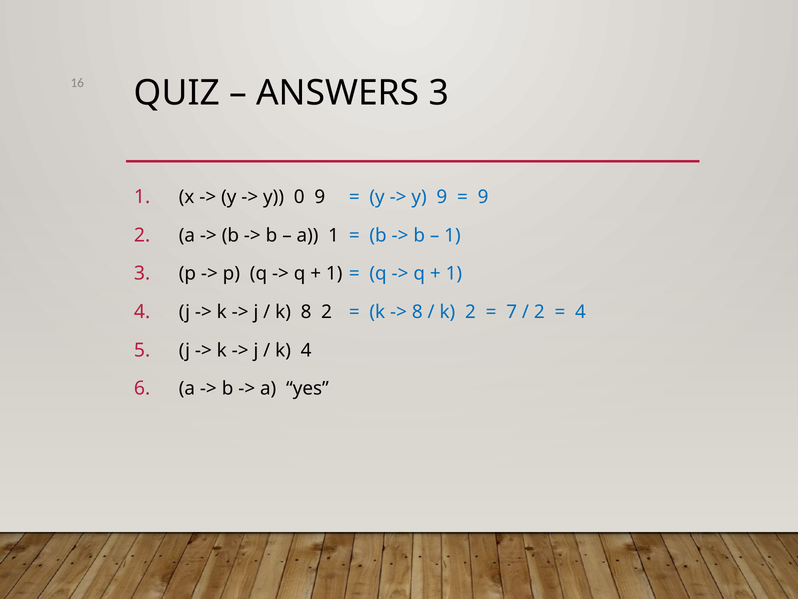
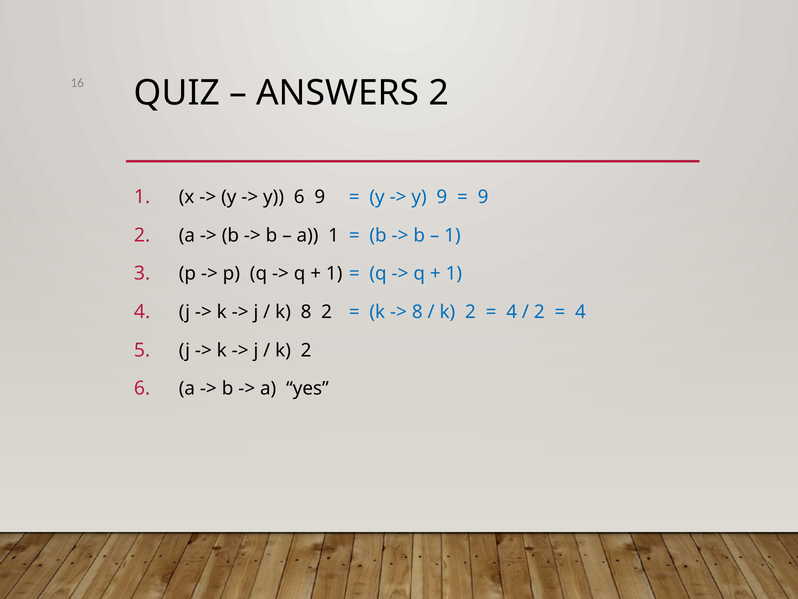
ANSWERS 3: 3 -> 2
y 0: 0 -> 6
7 at (512, 312): 7 -> 4
4 at (306, 350): 4 -> 2
